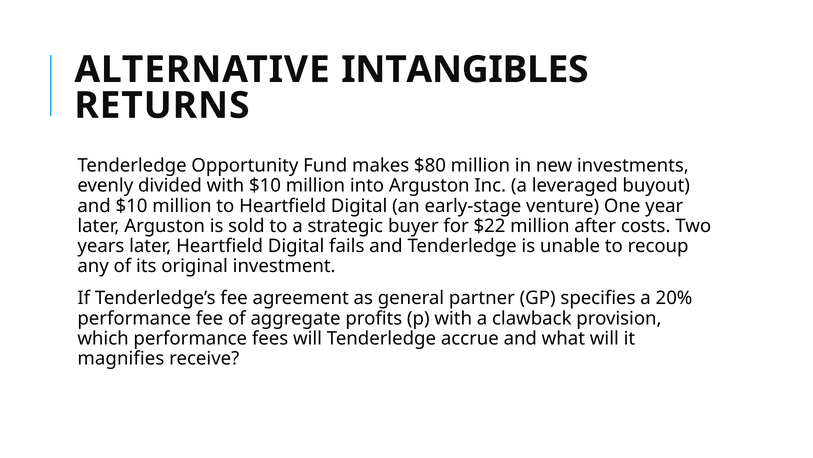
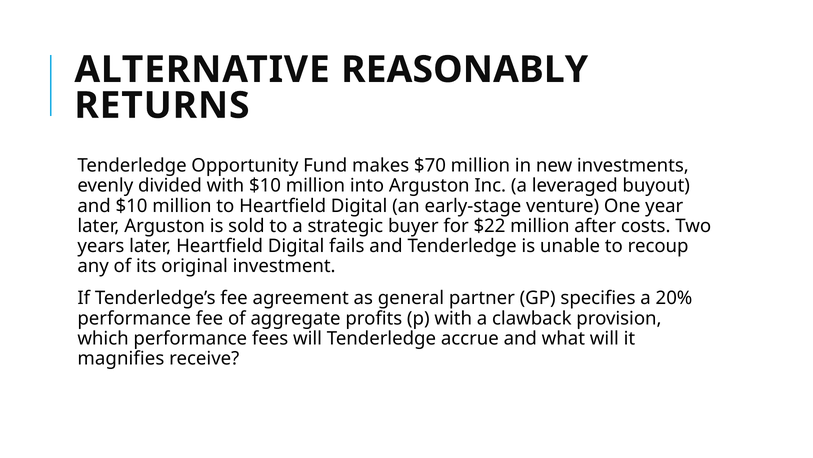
INTANGIBLES: INTANGIBLES -> REASONABLY
$80: $80 -> $70
